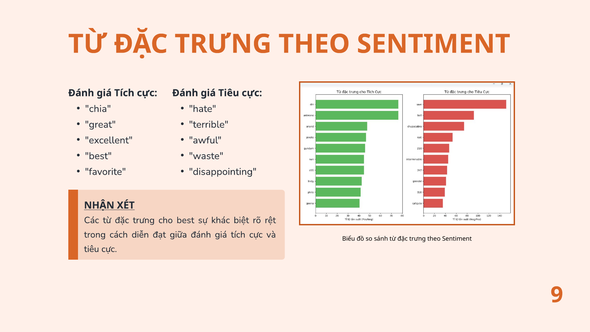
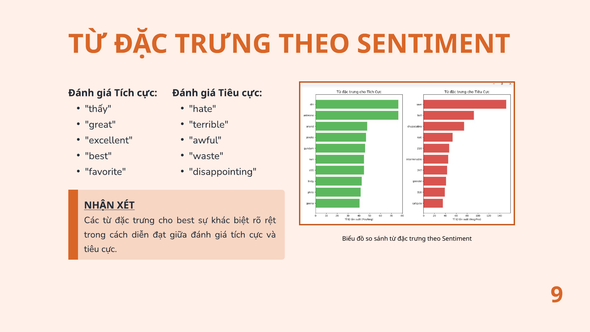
chia: chia -> thấy
